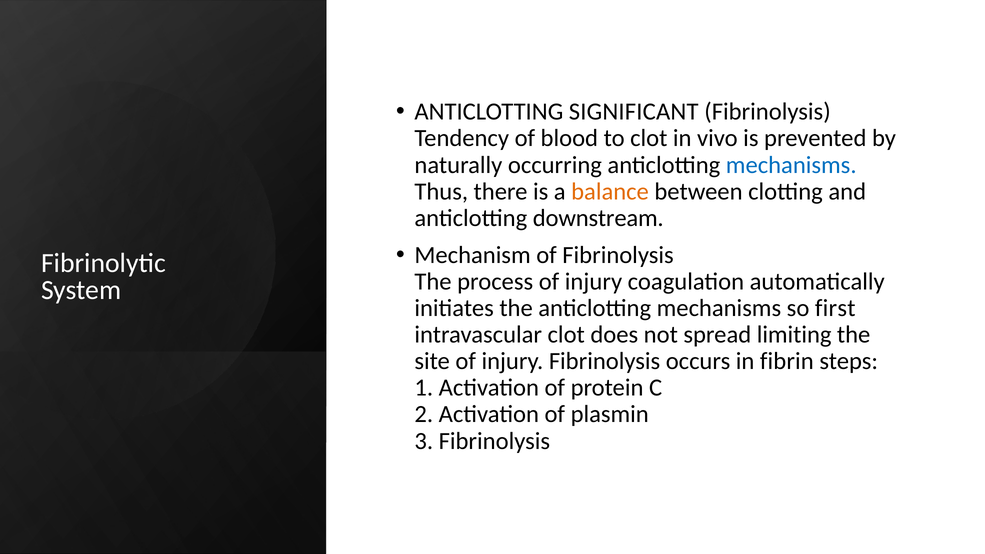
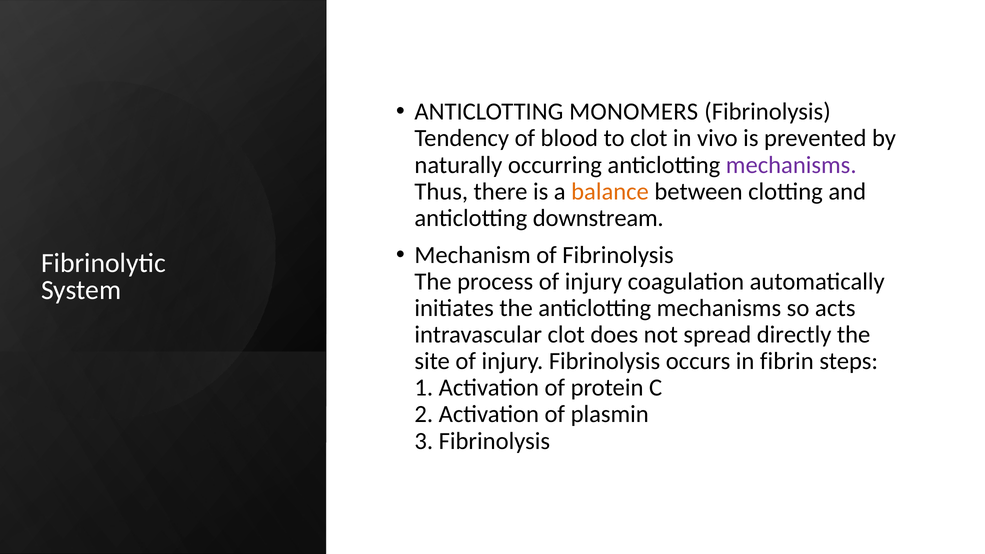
SIGNIFICANT: SIGNIFICANT -> MONOMERS
mechanisms at (791, 165) colour: blue -> purple
first: first -> acts
limiting: limiting -> directly
